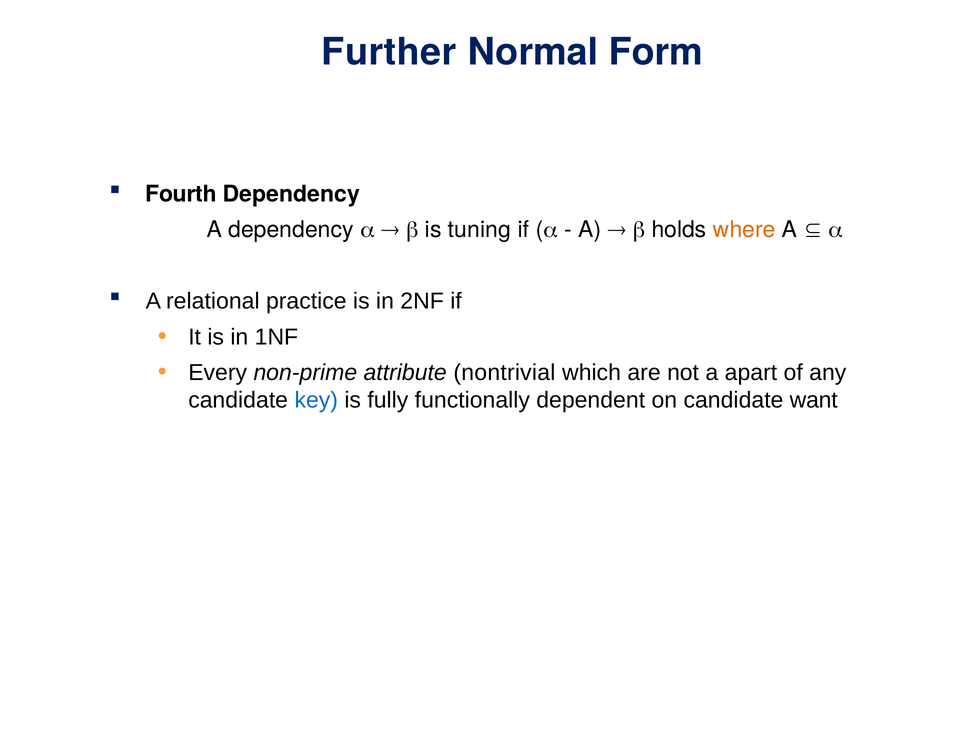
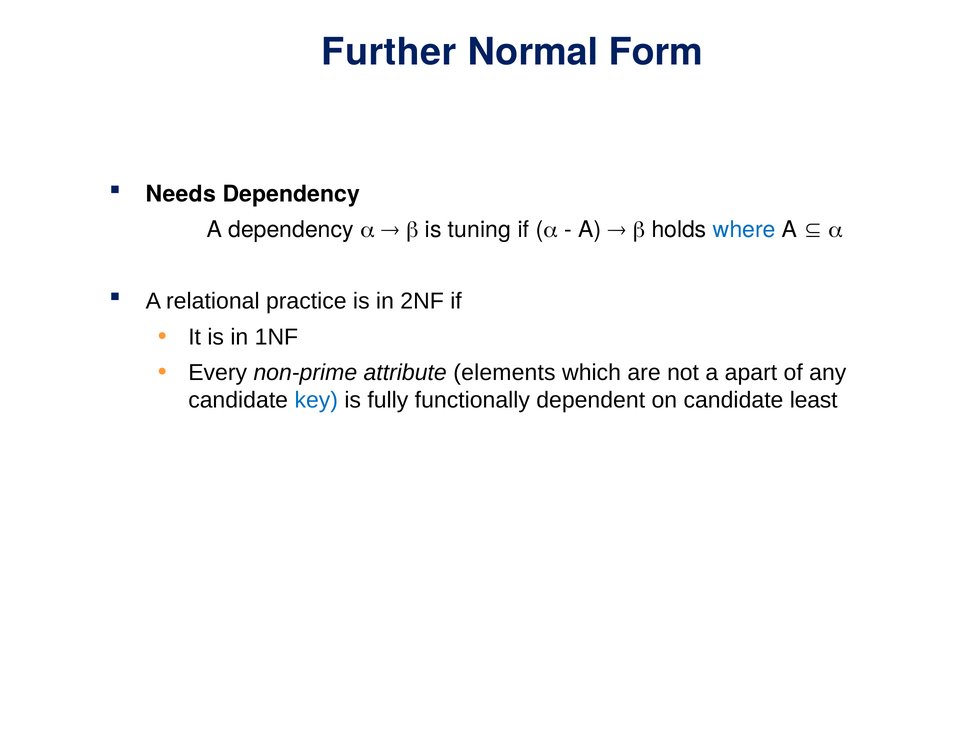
Fourth: Fourth -> Needs
where colour: orange -> blue
nontrivial: nontrivial -> elements
want: want -> least
